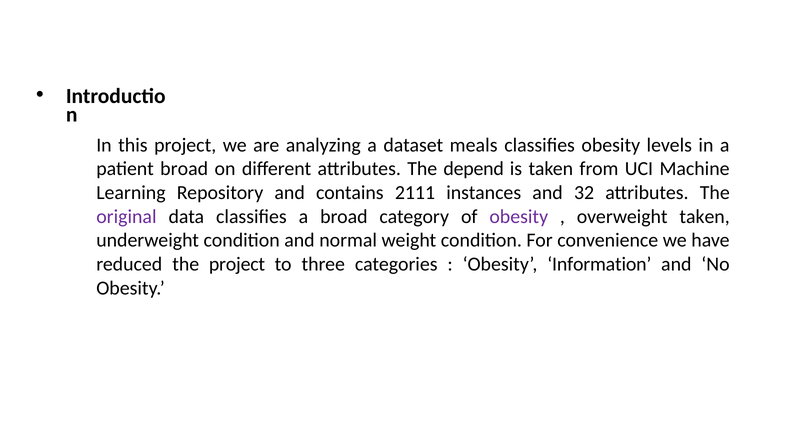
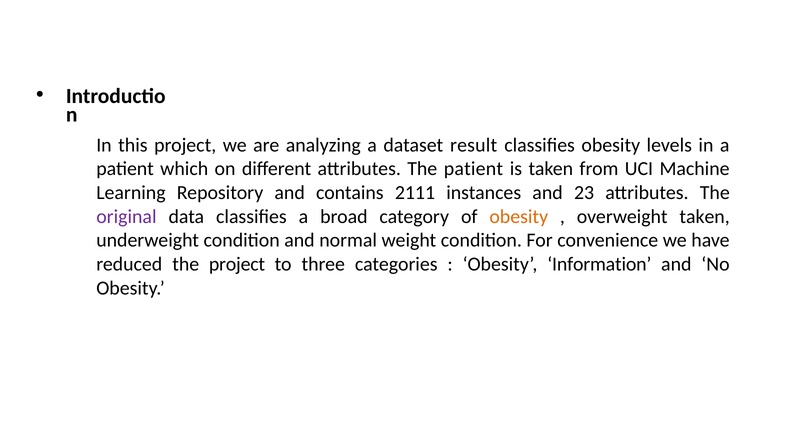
meals: meals -> result
patient broad: broad -> which
The depend: depend -> patient
32: 32 -> 23
obesity at (519, 216) colour: purple -> orange
